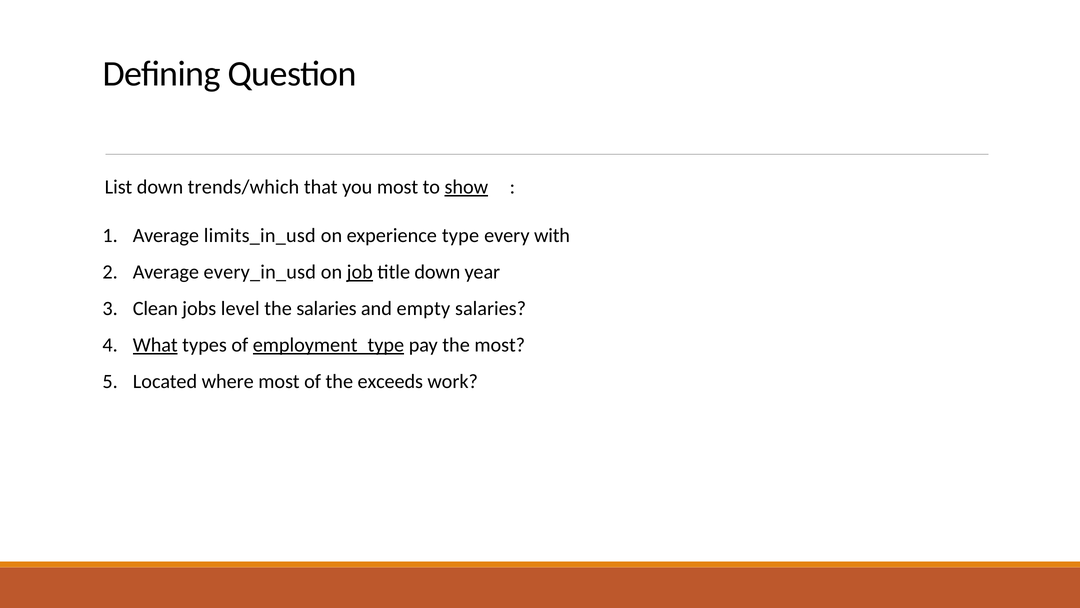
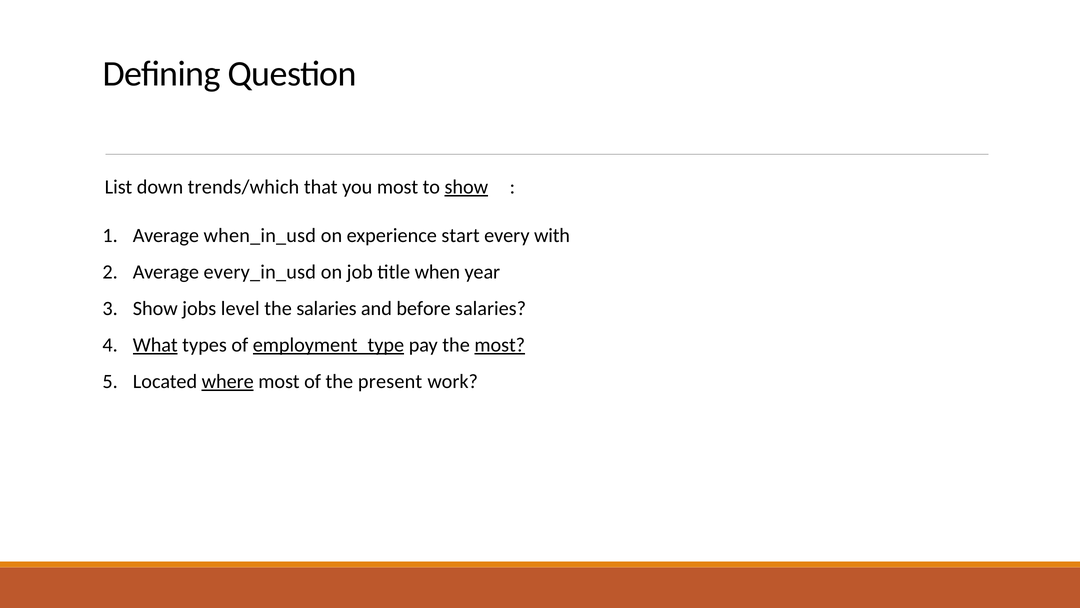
limits_in_usd: limits_in_usd -> when_in_usd
type: type -> start
job underline: present -> none
title down: down -> when
Clean at (155, 308): Clean -> Show
empty: empty -> before
most at (500, 345) underline: none -> present
where underline: none -> present
exceeds: exceeds -> present
